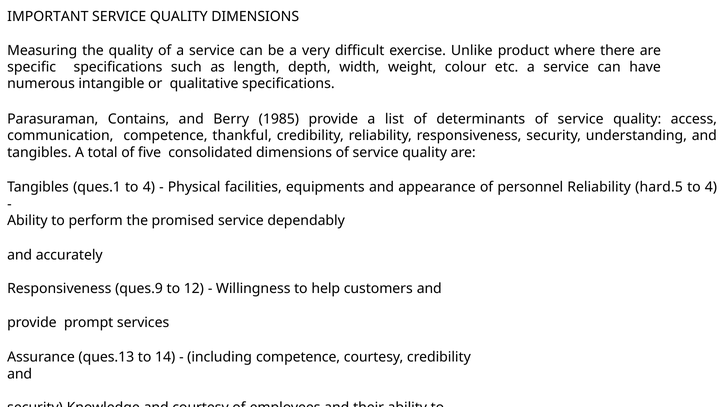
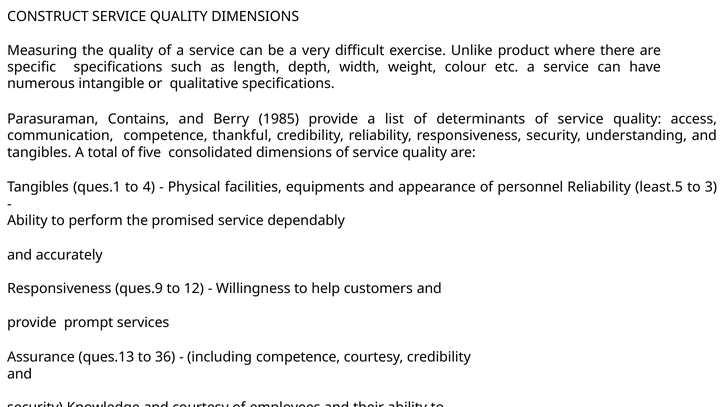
IMPORTANT: IMPORTANT -> CONSTRUCT
hard.5: hard.5 -> least.5
4 at (711, 187): 4 -> 3
14: 14 -> 36
